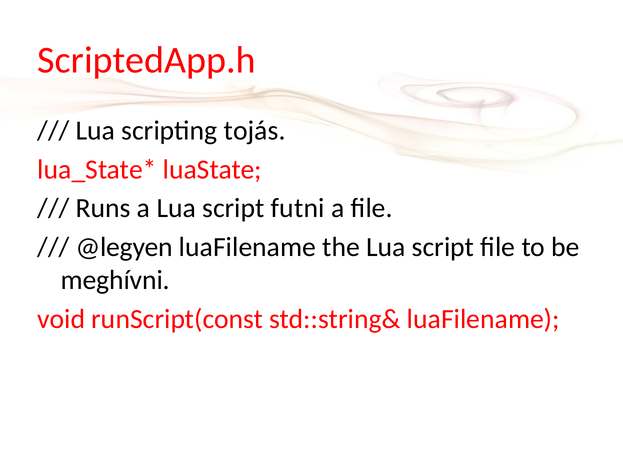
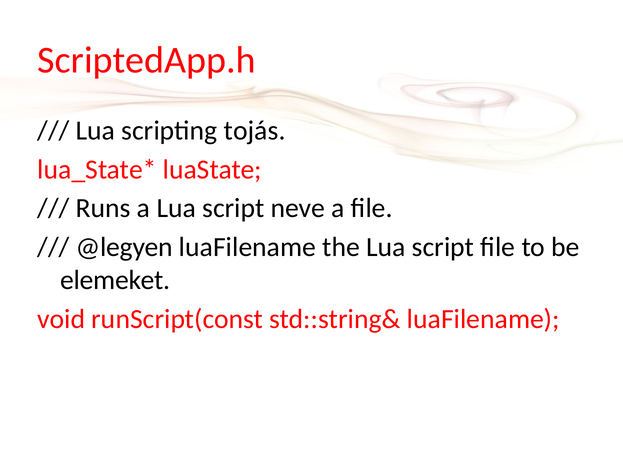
futni: futni -> neve
meghívni: meghívni -> elemeket
